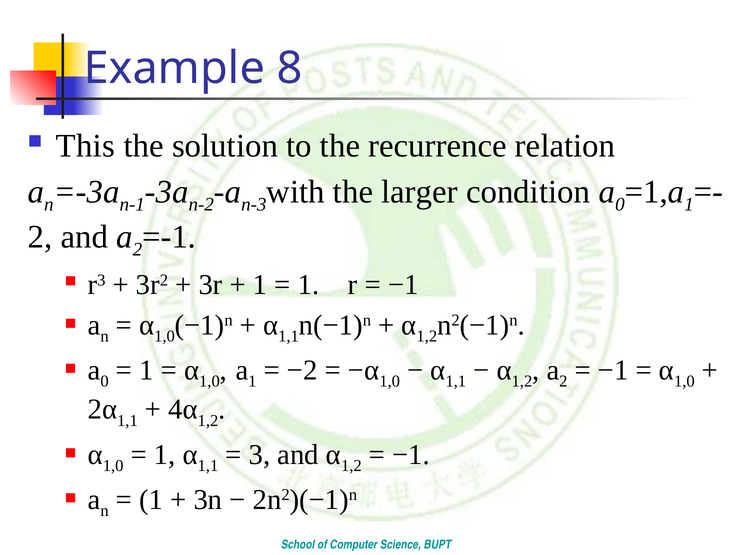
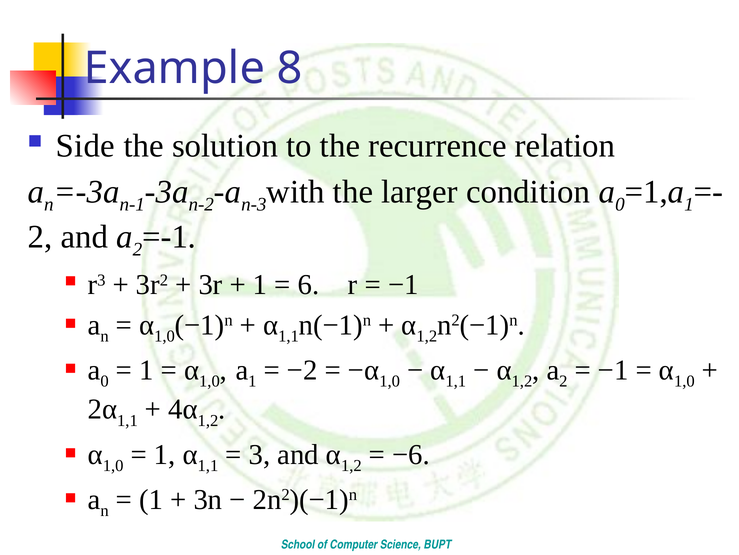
This: This -> Side
1 at (309, 284): 1 -> 6
−1 at (411, 454): −1 -> −6
